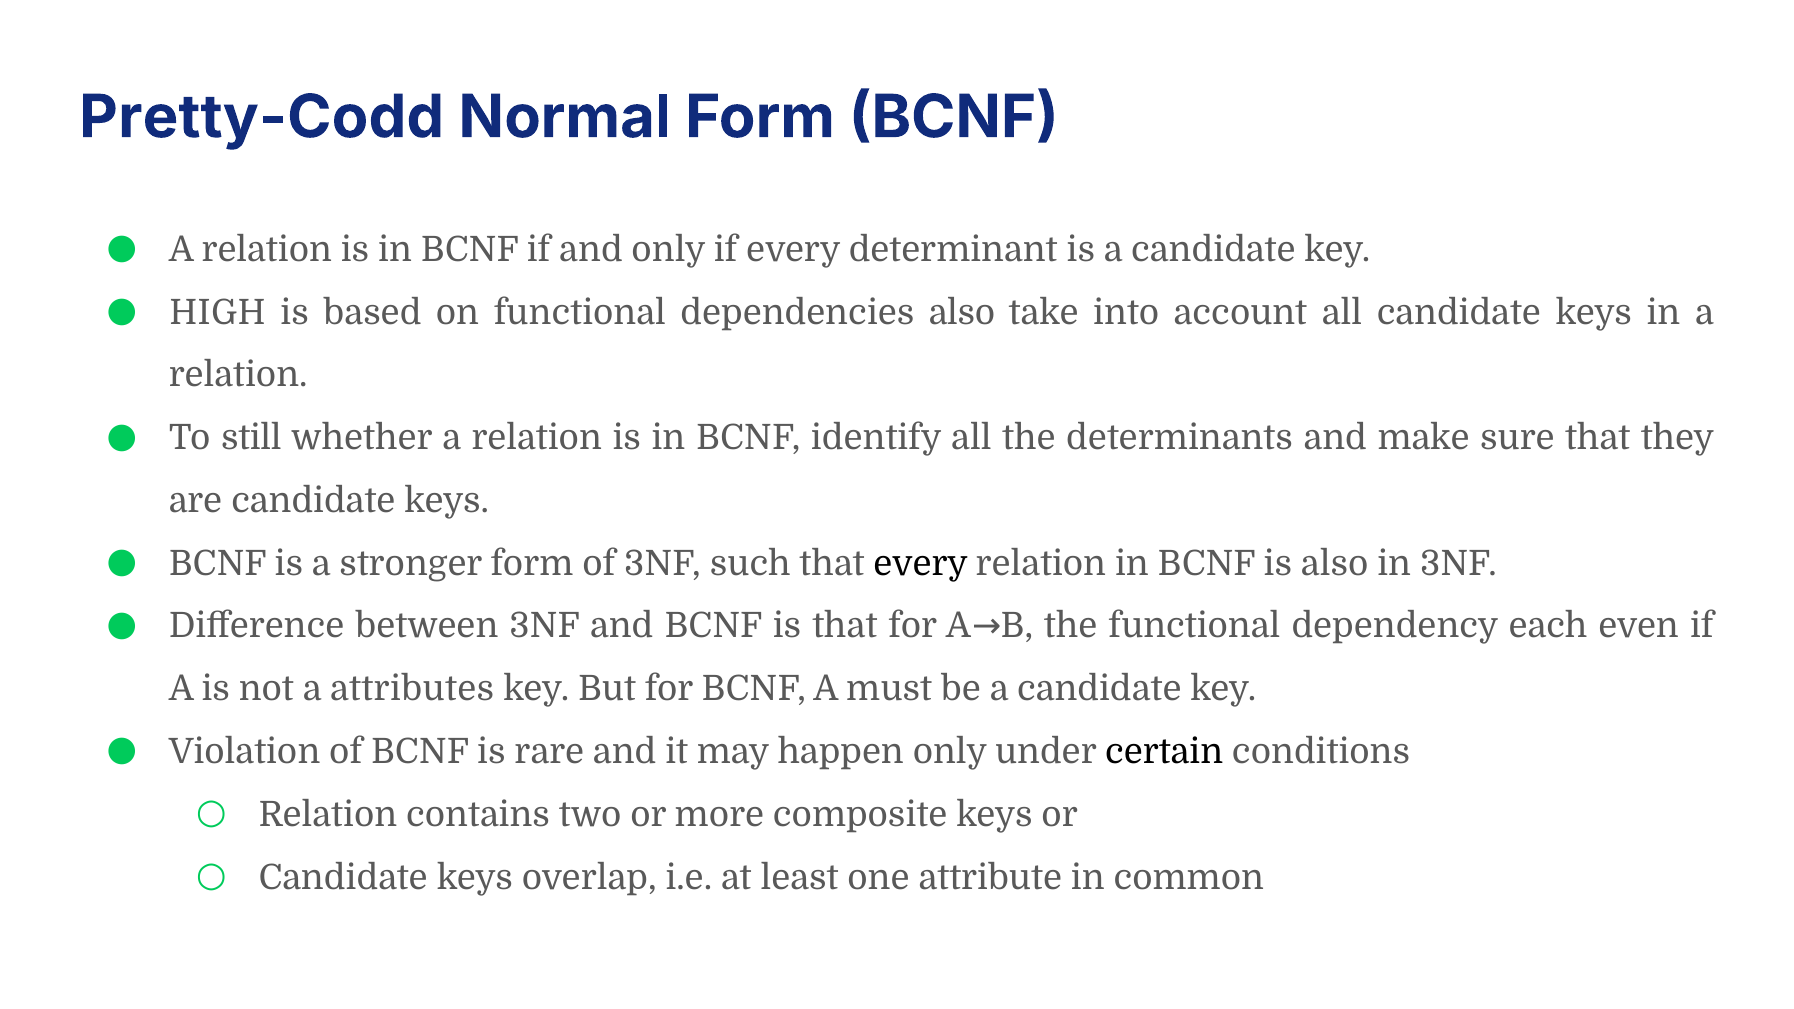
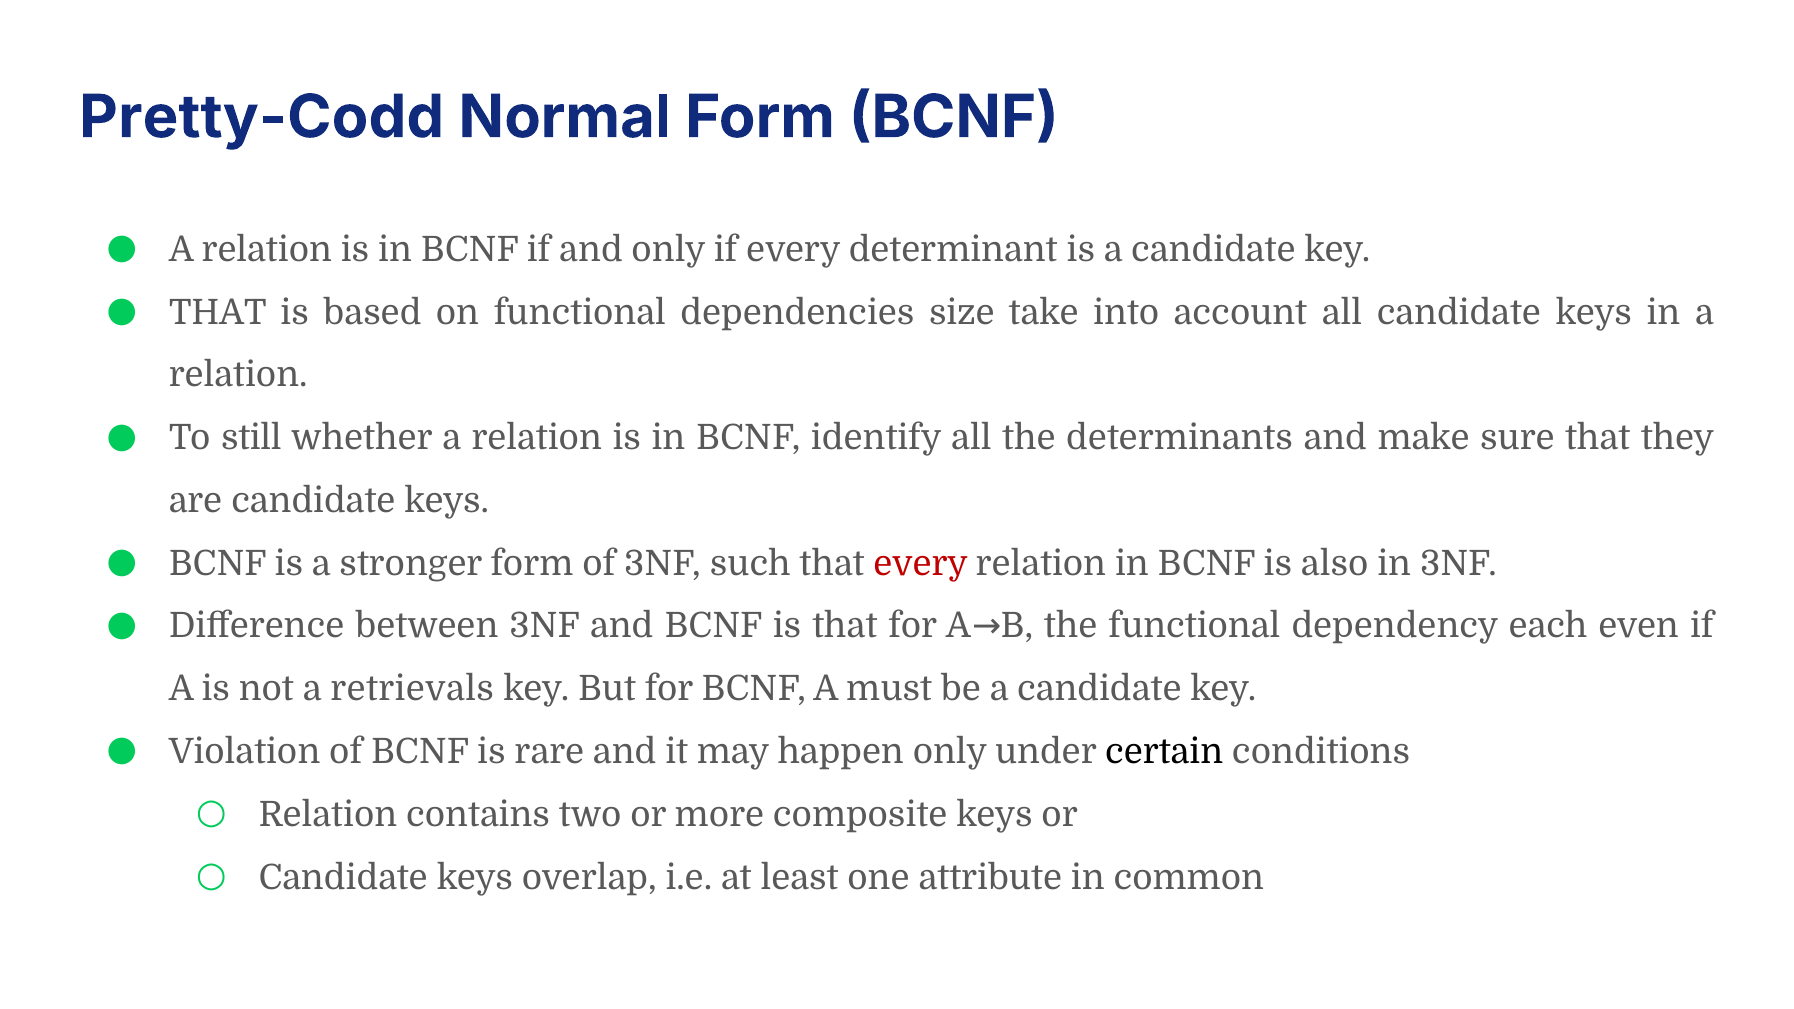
HIGH at (218, 313): HIGH -> THAT
dependencies also: also -> size
every at (921, 564) colour: black -> red
attributes: attributes -> retrievals
